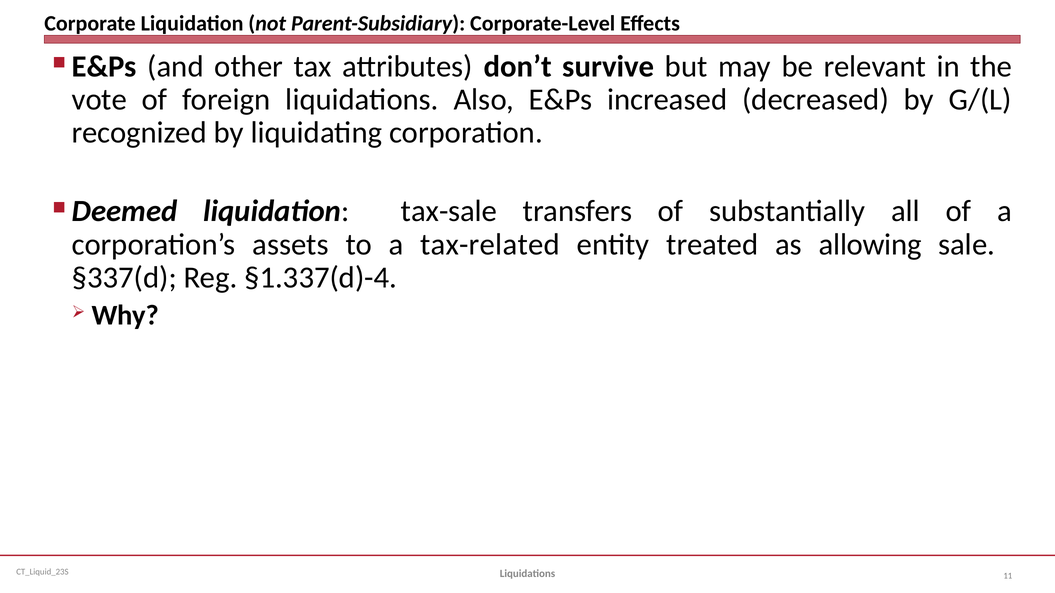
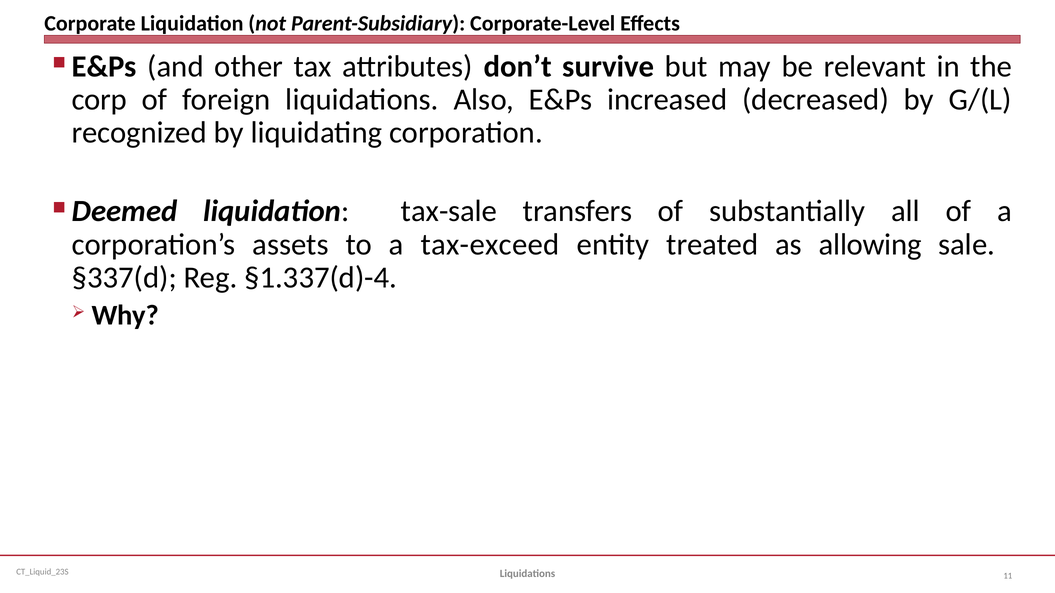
vote: vote -> corp
tax-related: tax-related -> tax-exceed
